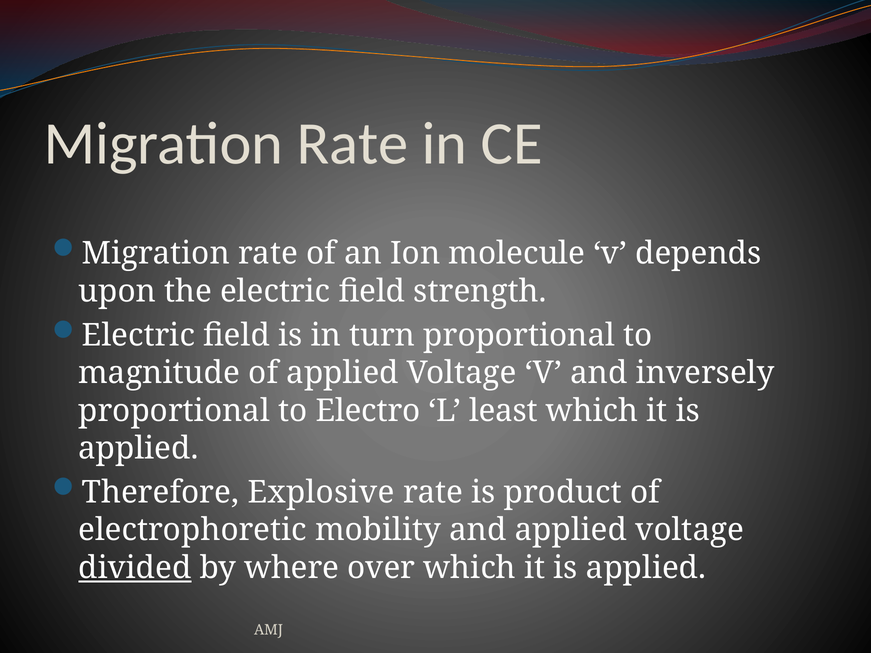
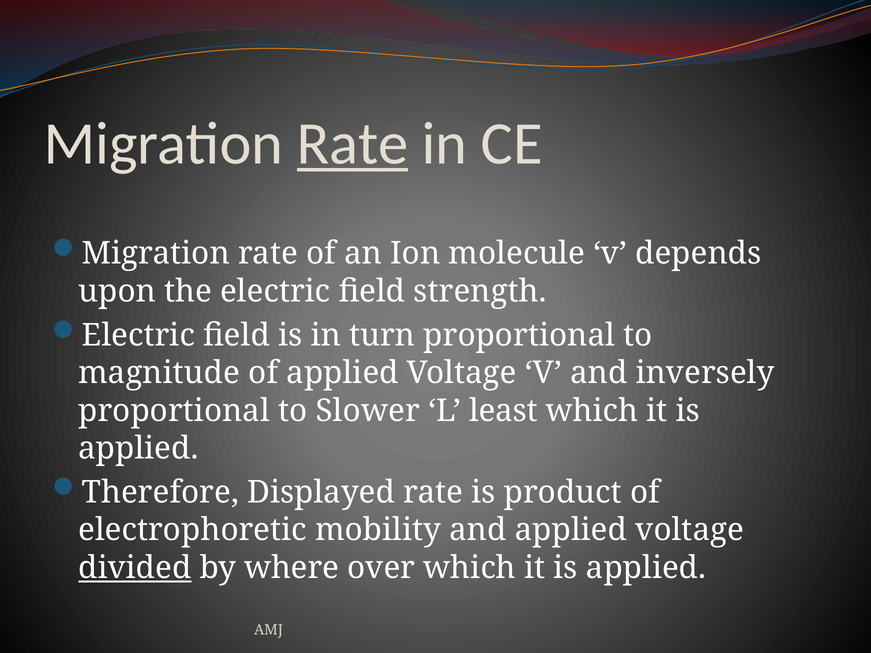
Rate at (353, 144) underline: none -> present
Electro: Electro -> Slower
Explosive: Explosive -> Displayed
